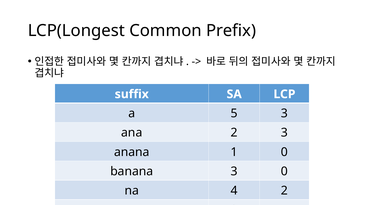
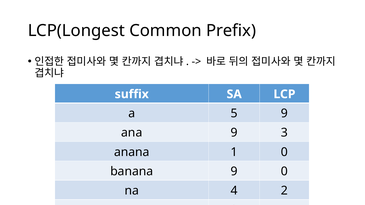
5 3: 3 -> 9
ana 2: 2 -> 9
banana 3: 3 -> 9
